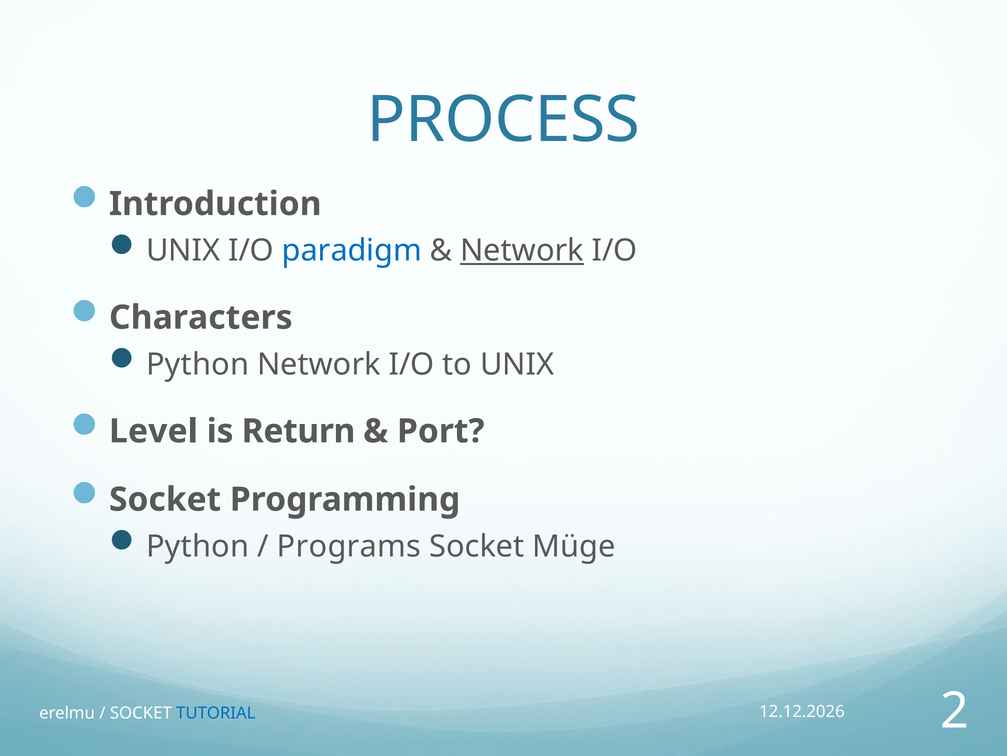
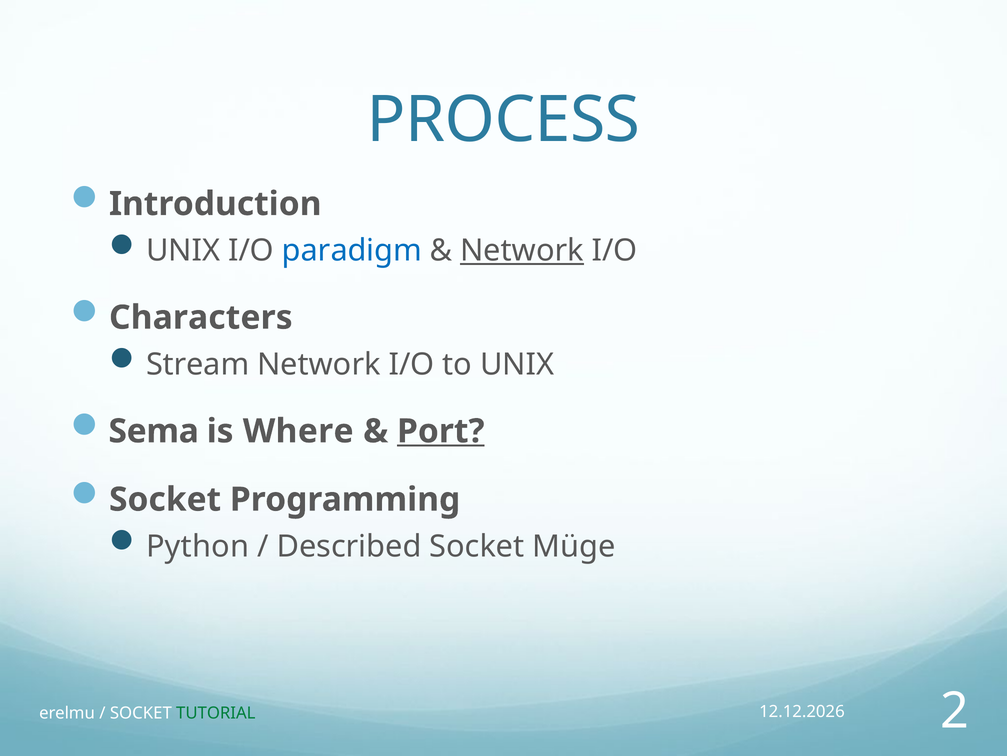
Python at (198, 364): Python -> Stream
Level: Level -> Sema
Return: Return -> Where
Port underline: none -> present
Programs: Programs -> Described
TUTORIAL colour: blue -> green
